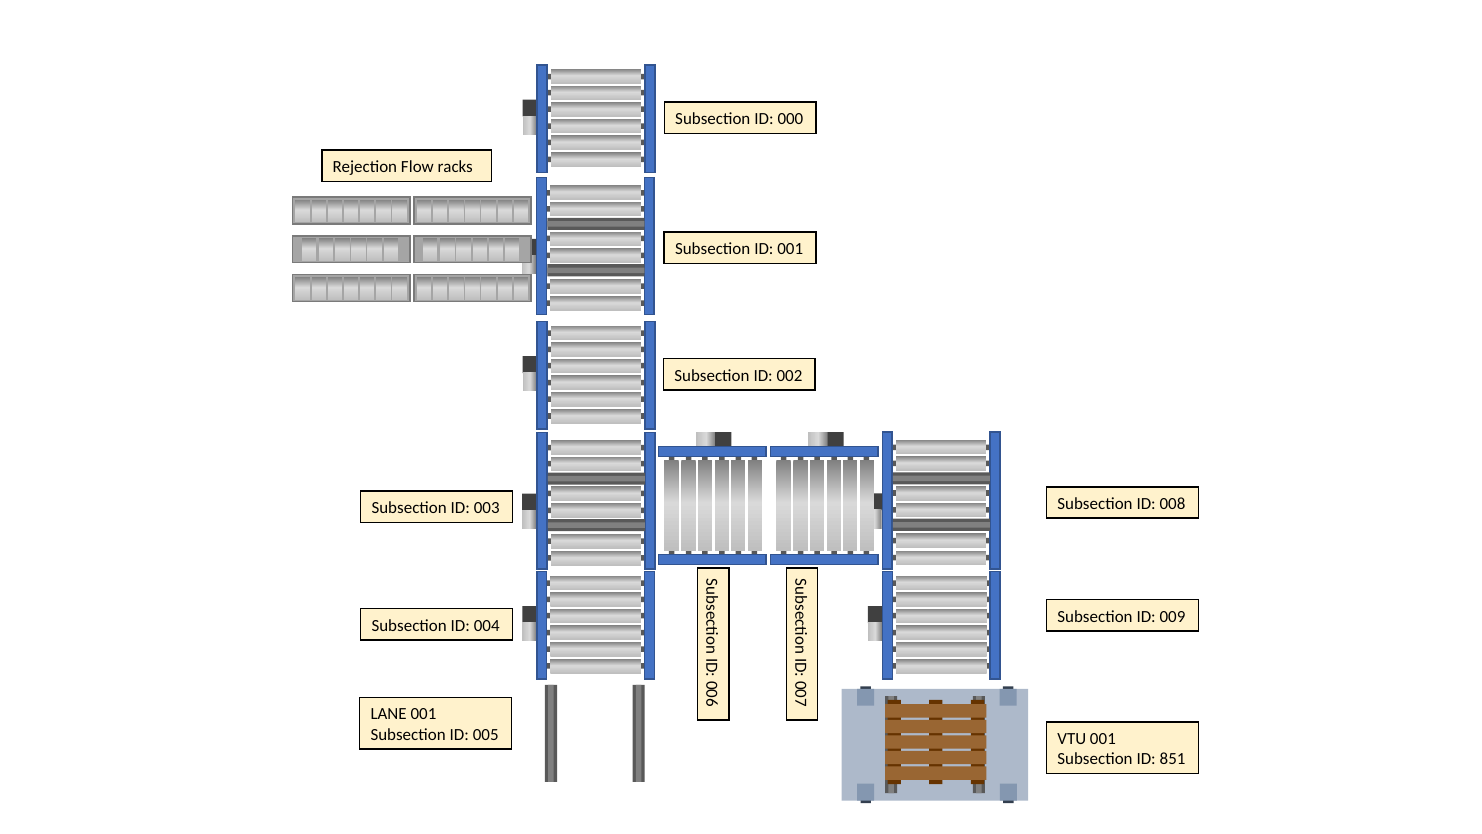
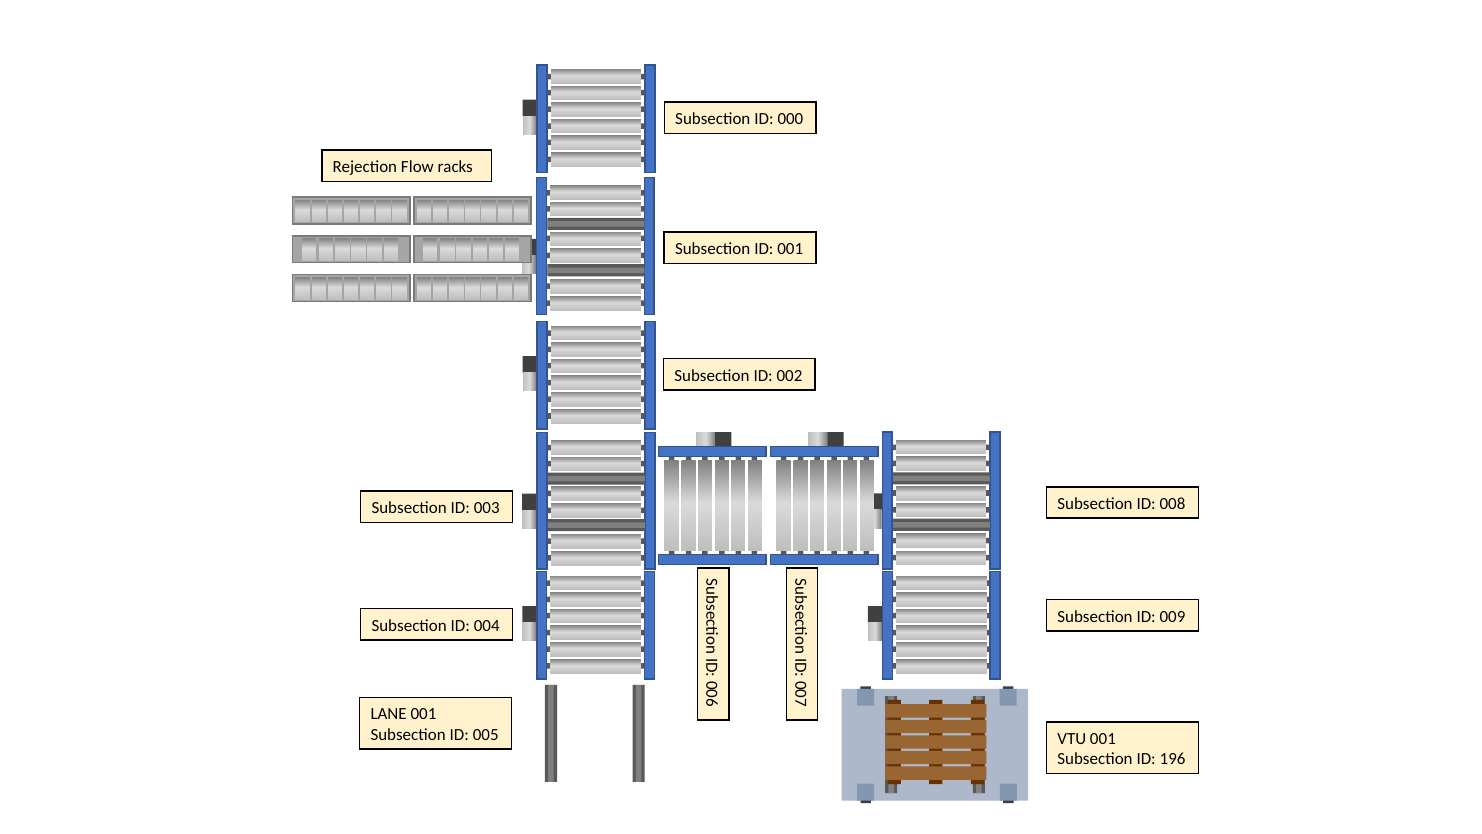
851: 851 -> 196
